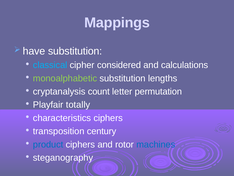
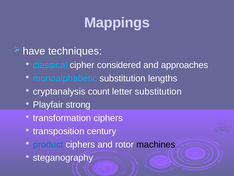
have substitution: substitution -> techniques
calculations: calculations -> approaches
monoalphabetic colour: light green -> light blue
letter permutation: permutation -> substitution
totally: totally -> strong
characteristics: characteristics -> transformation
machines colour: blue -> black
